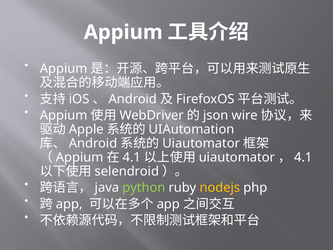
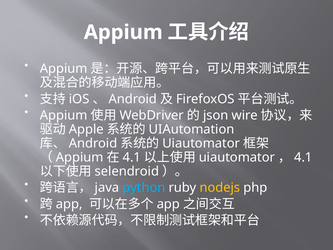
python colour: light green -> light blue
